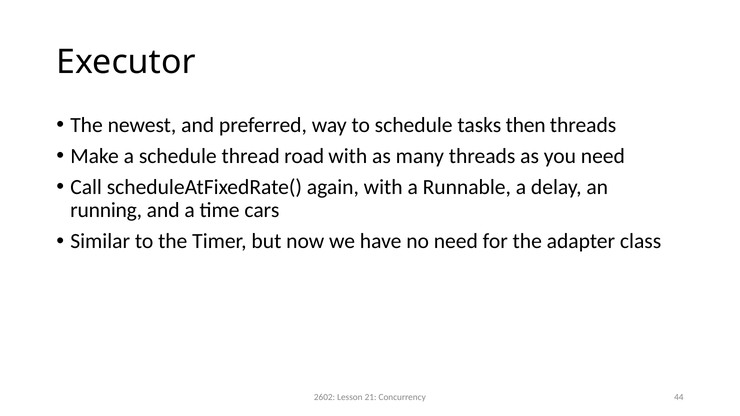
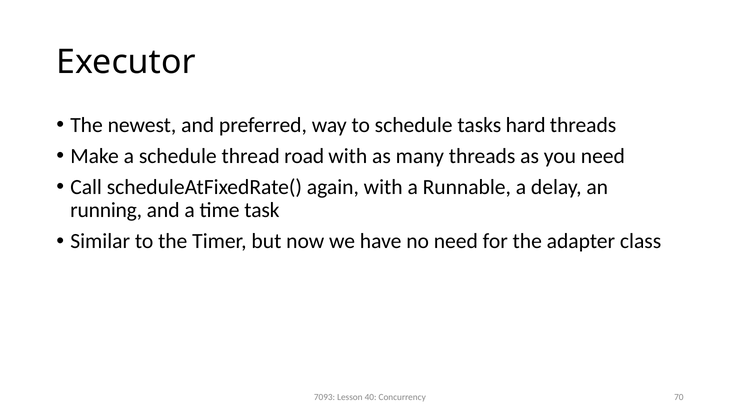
then: then -> hard
cars: cars -> task
2602: 2602 -> 7093
21: 21 -> 40
44: 44 -> 70
